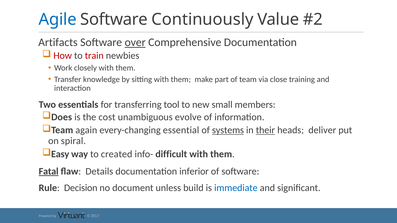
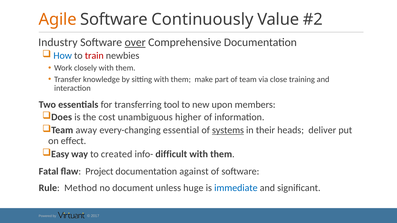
Agile colour: blue -> orange
Artifacts: Artifacts -> Industry
How colour: red -> blue
small: small -> upon
evolve: evolve -> higher
again: again -> away
their underline: present -> none
spiral: spiral -> effect
Fatal underline: present -> none
Details: Details -> Project
inferior: inferior -> against
Decision: Decision -> Method
build: build -> huge
